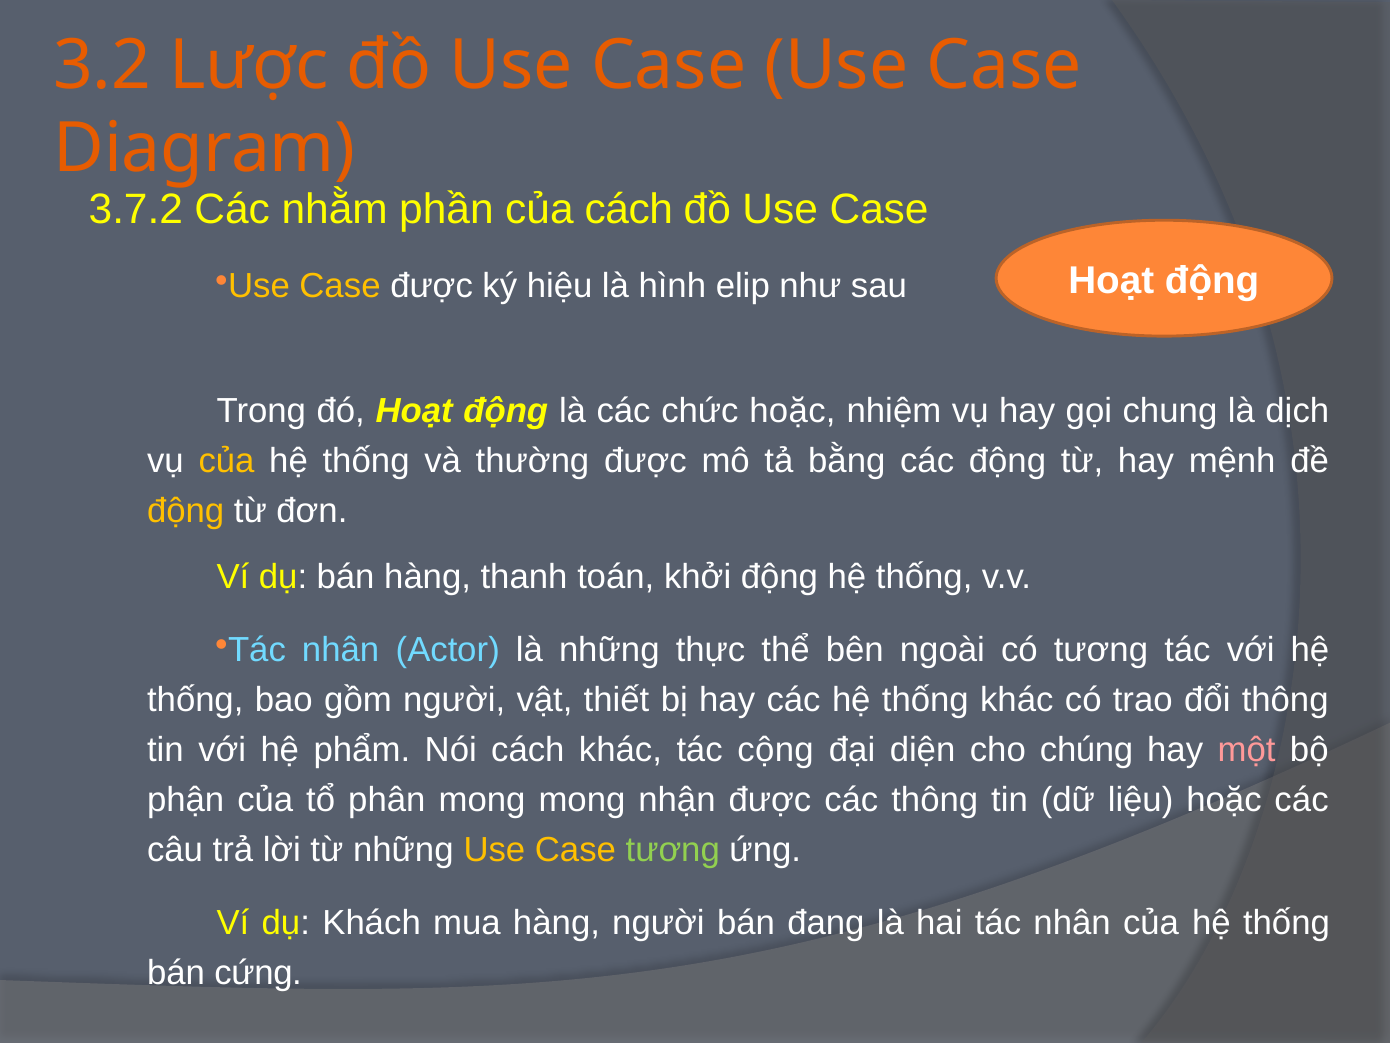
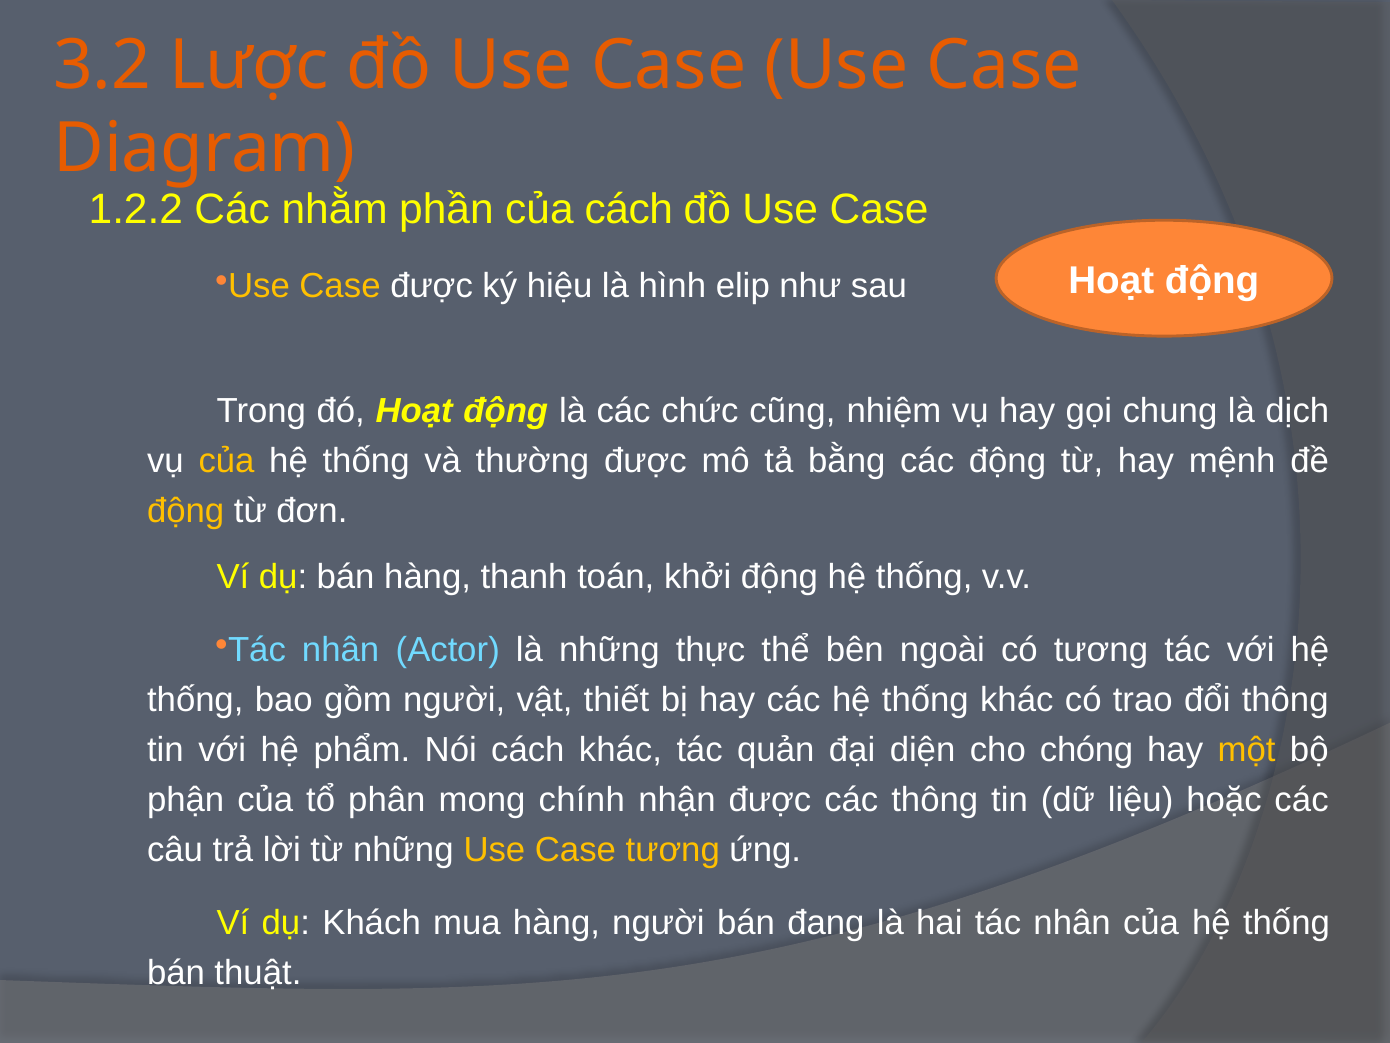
3.7.2: 3.7.2 -> 1.2.2
chức hoặc: hoặc -> cũng
cộng: cộng -> quản
chúng: chúng -> chóng
một colour: pink -> yellow
mong mong: mong -> chính
tương at (673, 850) colour: light green -> yellow
cứng: cứng -> thuật
